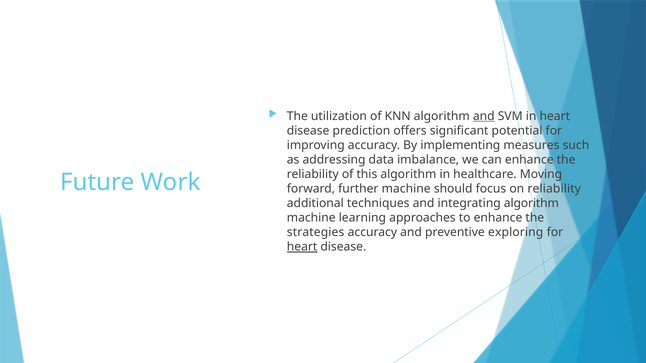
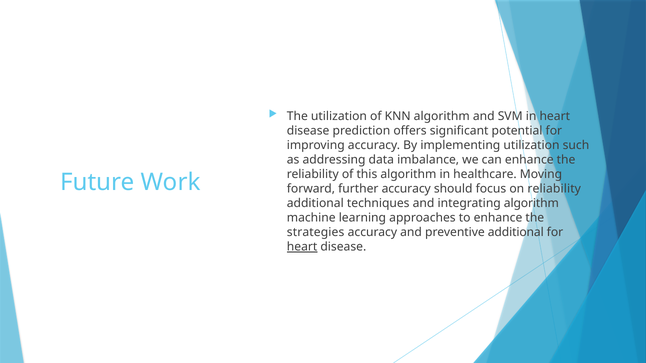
and at (484, 116) underline: present -> none
implementing measures: measures -> utilization
further machine: machine -> accuracy
preventive exploring: exploring -> additional
